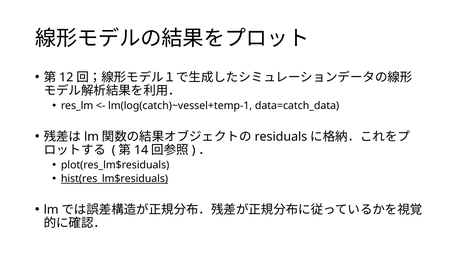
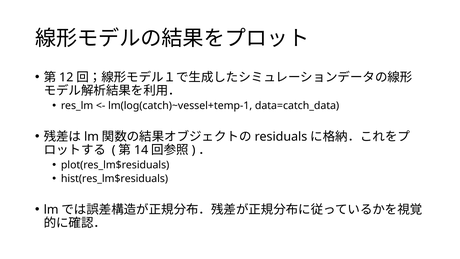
hist(res_lm$residuals underline: present -> none
